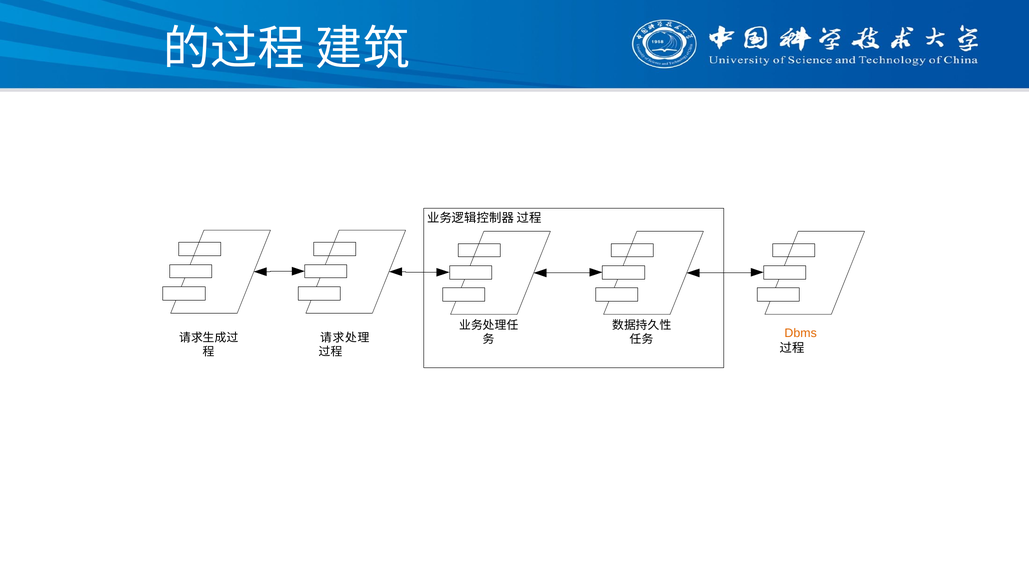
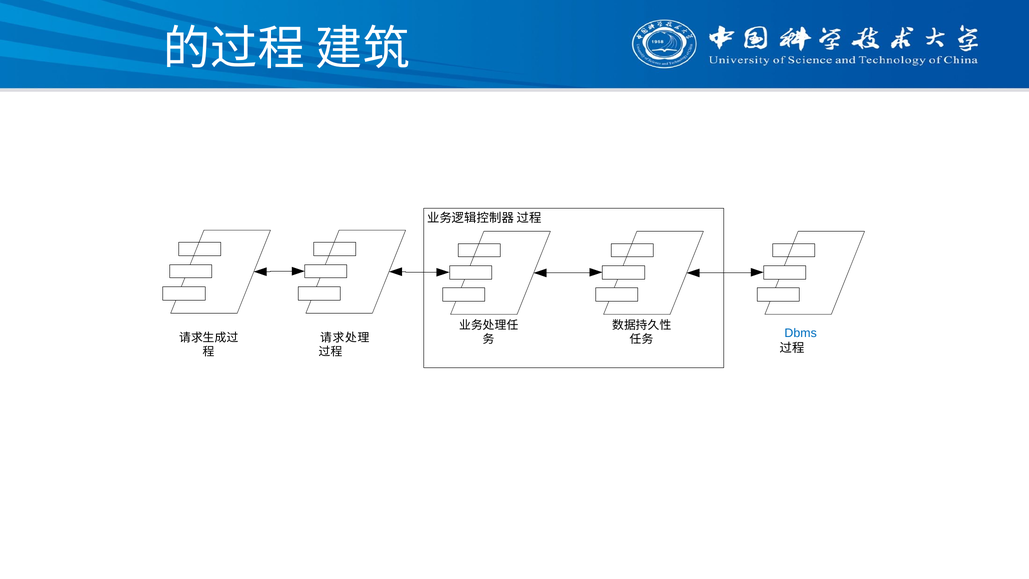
Dbms colour: orange -> blue
